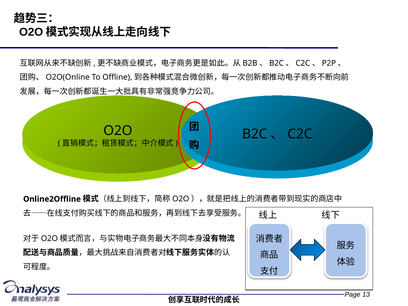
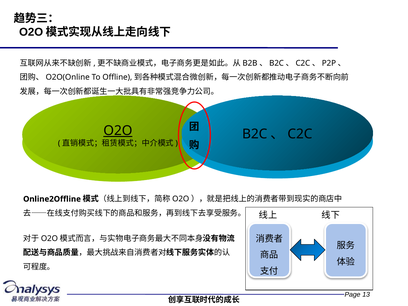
O2O underline: none -> present
